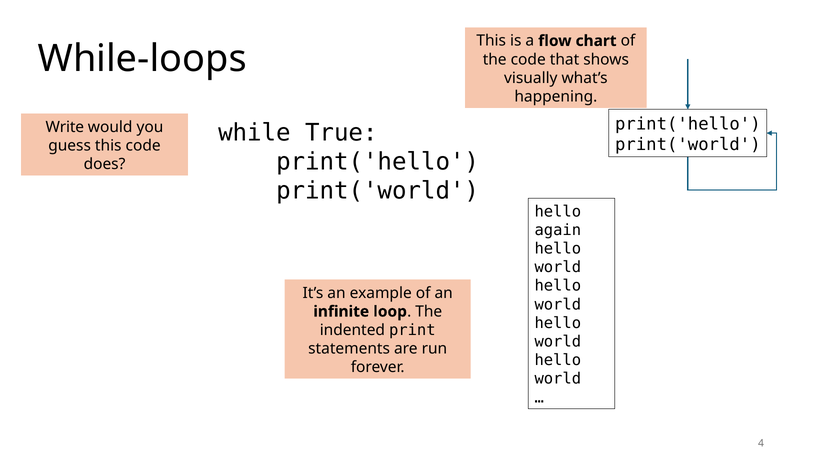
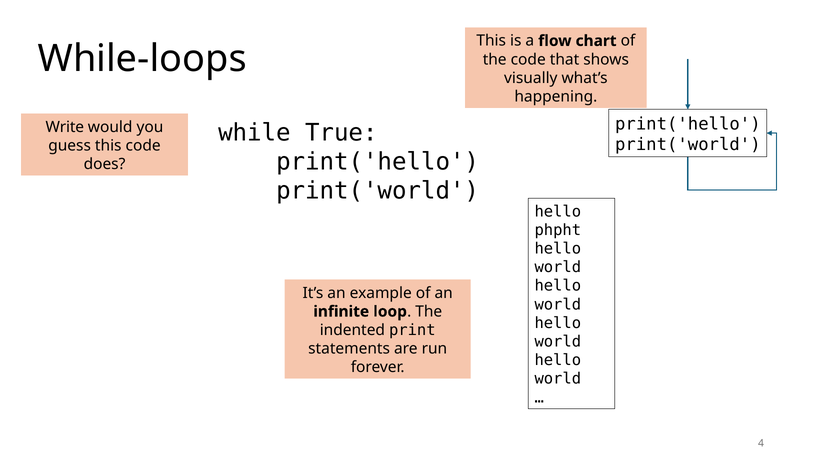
again: again -> phpht
